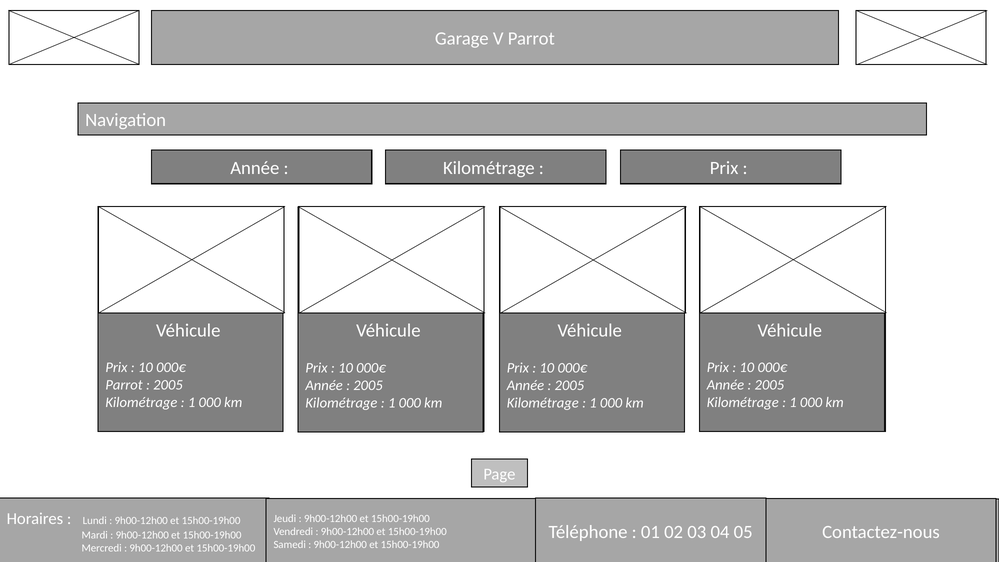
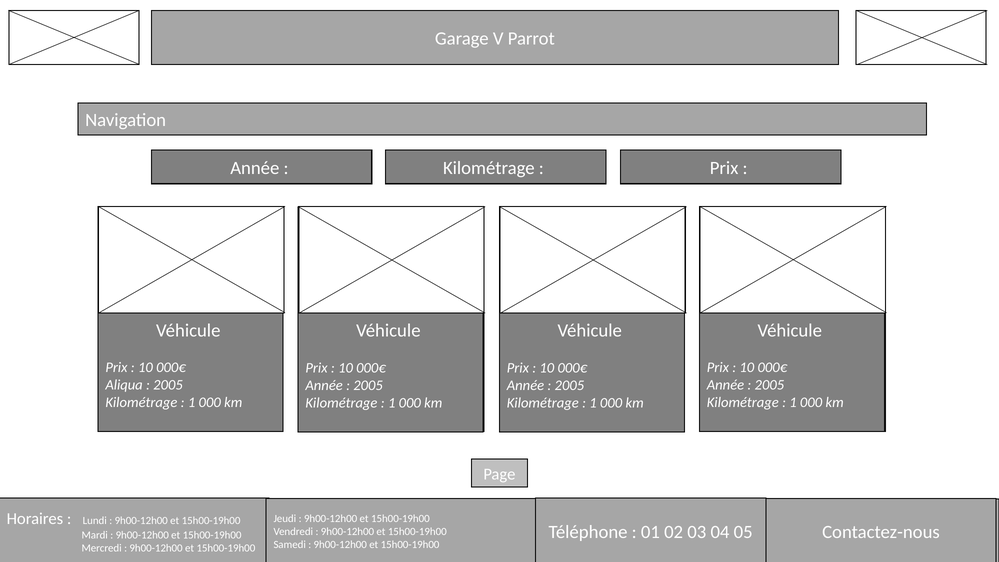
Parrot at (124, 385): Parrot -> Aliqua
